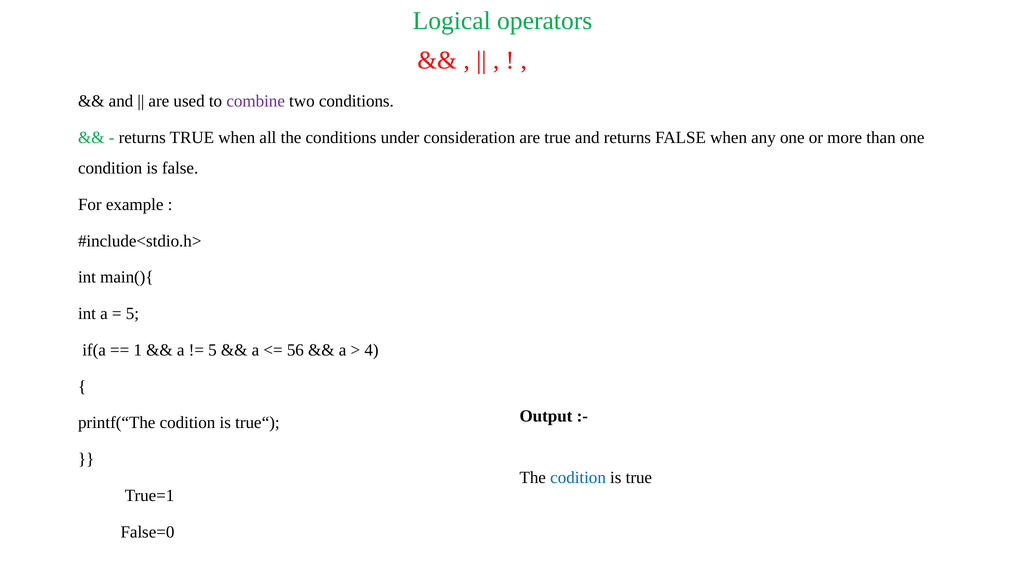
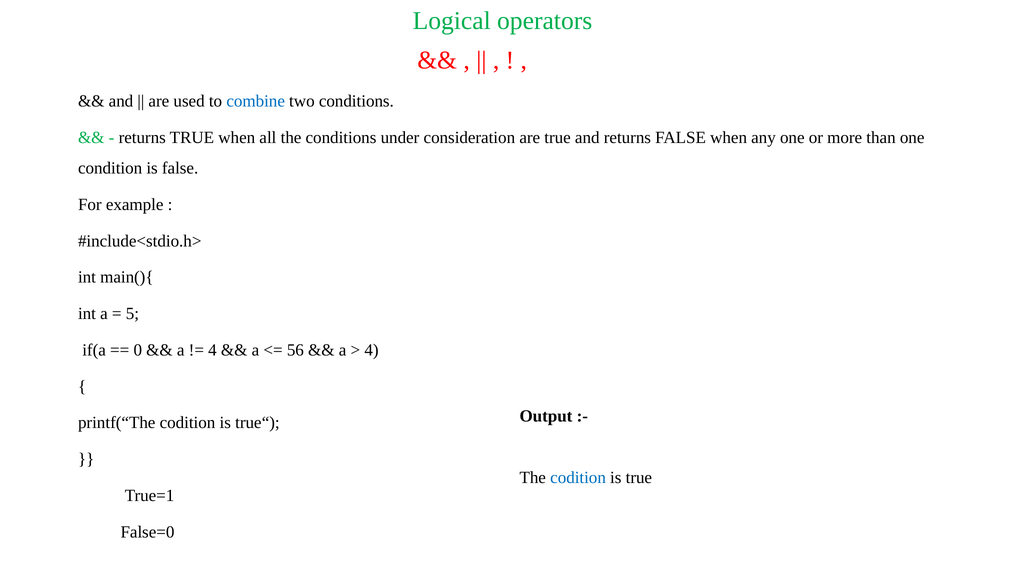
combine colour: purple -> blue
1: 1 -> 0
5 at (212, 350): 5 -> 4
